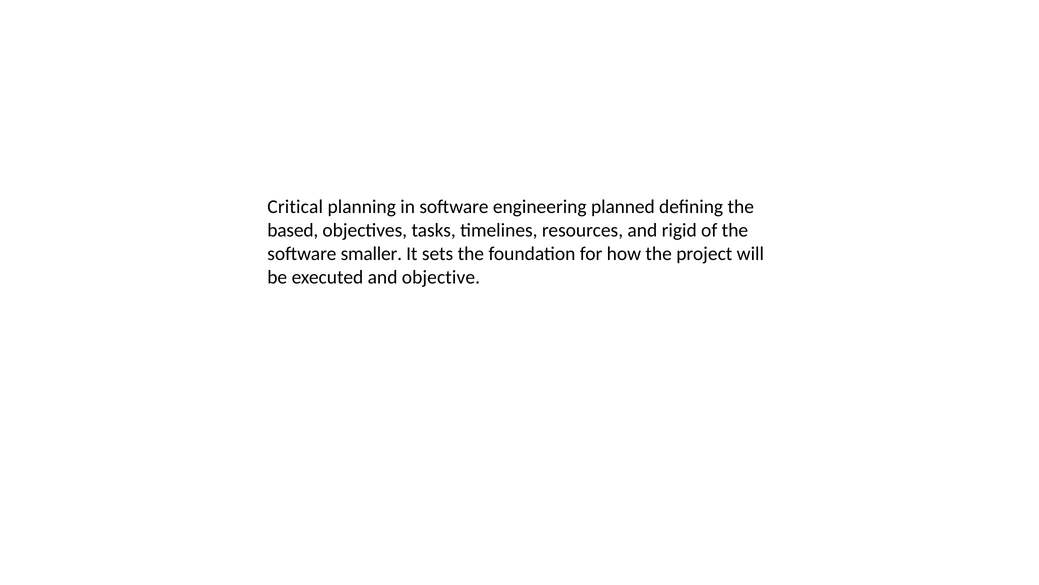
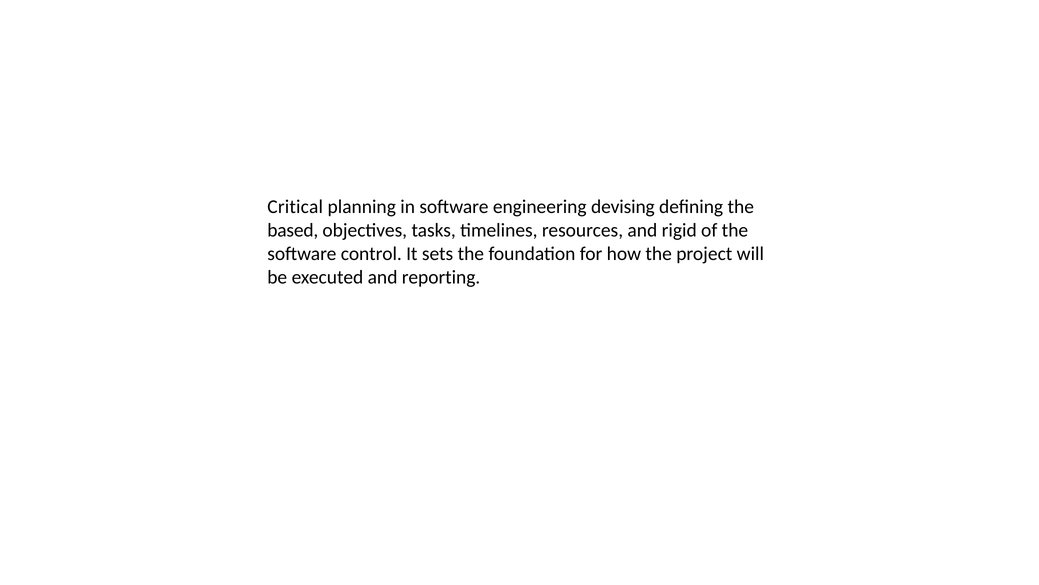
planned: planned -> devising
smaller: smaller -> control
objective: objective -> reporting
